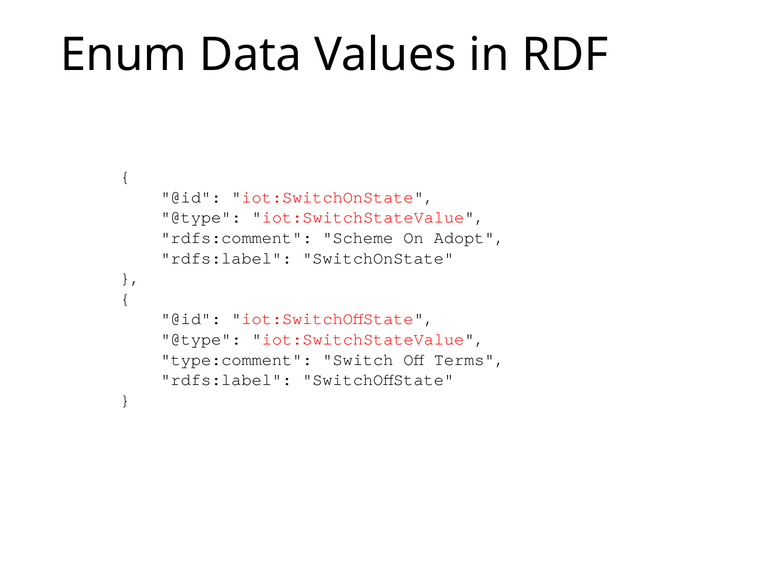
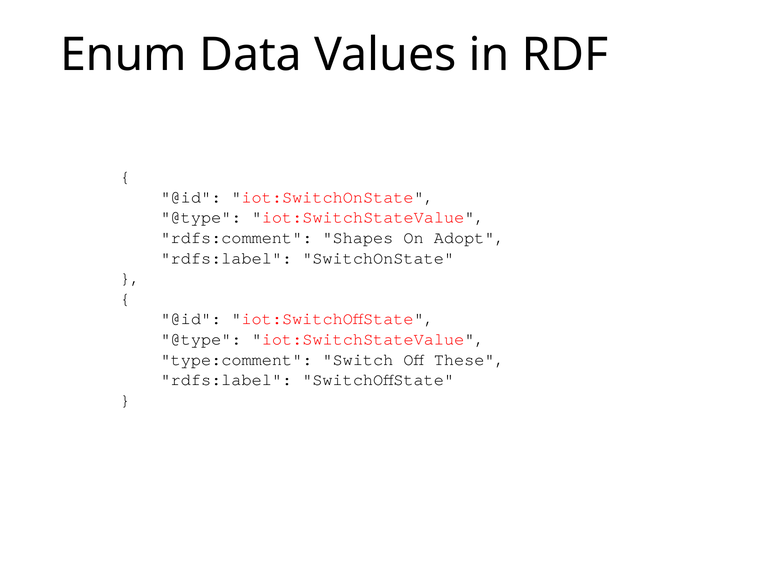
Scheme: Scheme -> Shapes
Terms: Terms -> These
